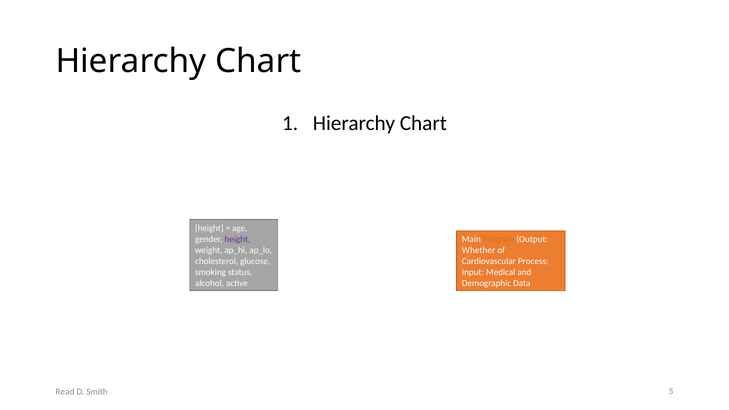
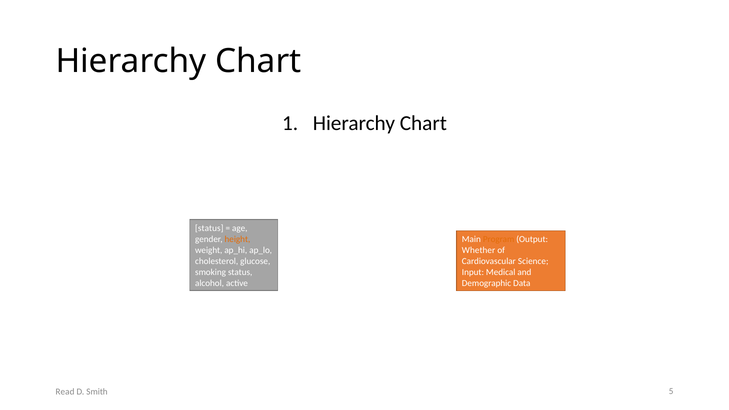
height at (209, 228): height -> status
height at (237, 239) colour: purple -> orange
Process: Process -> Science
